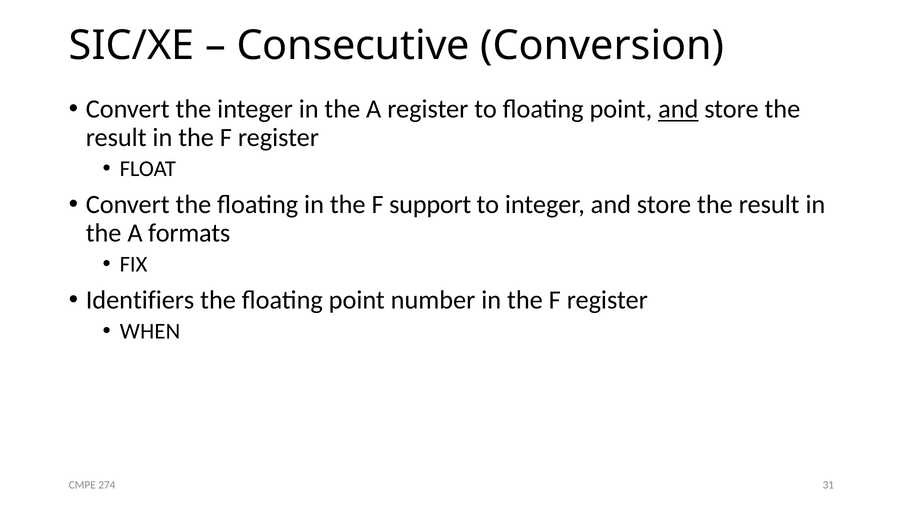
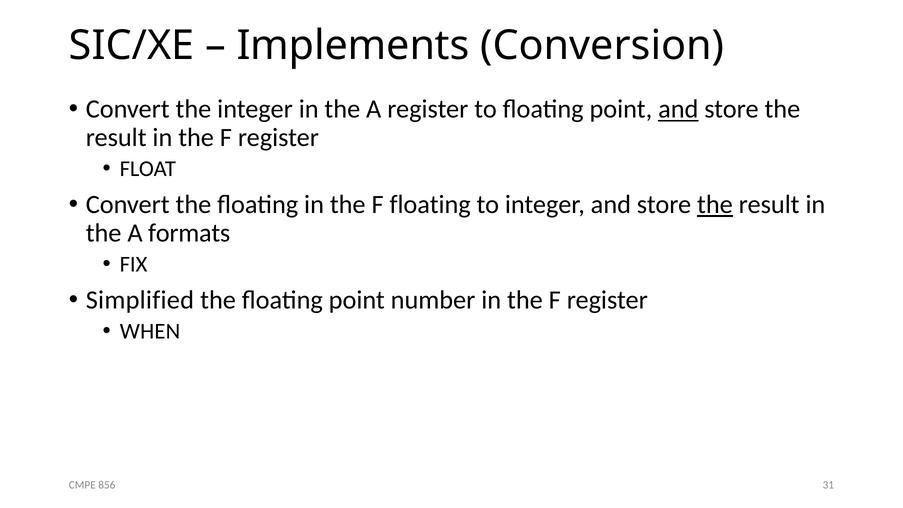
Consecutive: Consecutive -> Implements
F support: support -> floating
the at (715, 205) underline: none -> present
Identifiers: Identifiers -> Simplified
274: 274 -> 856
